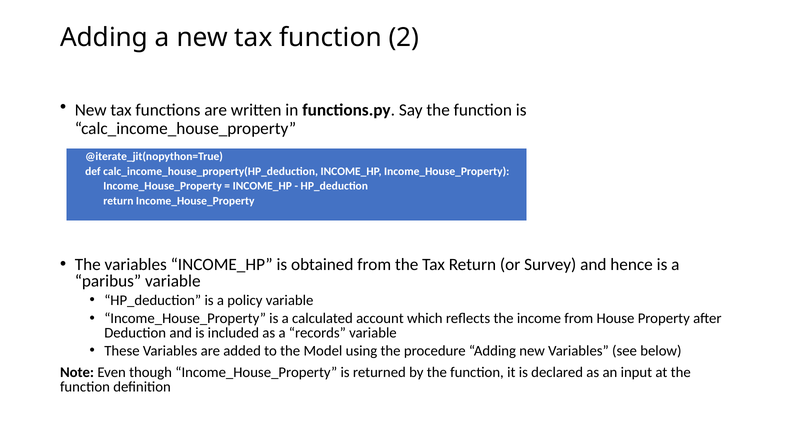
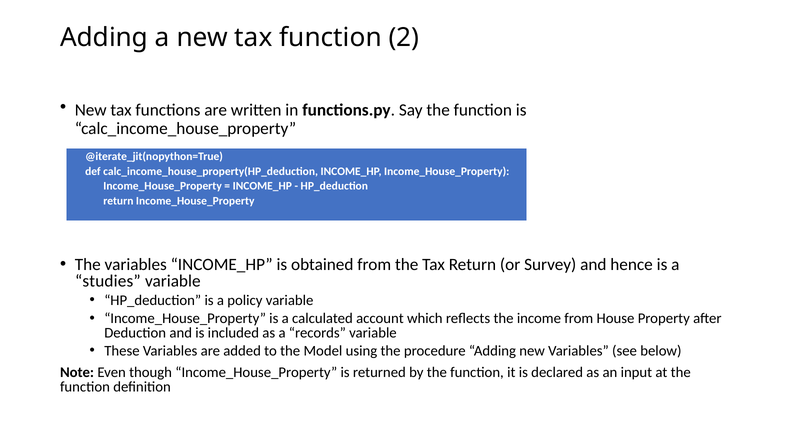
paribus: paribus -> studies
